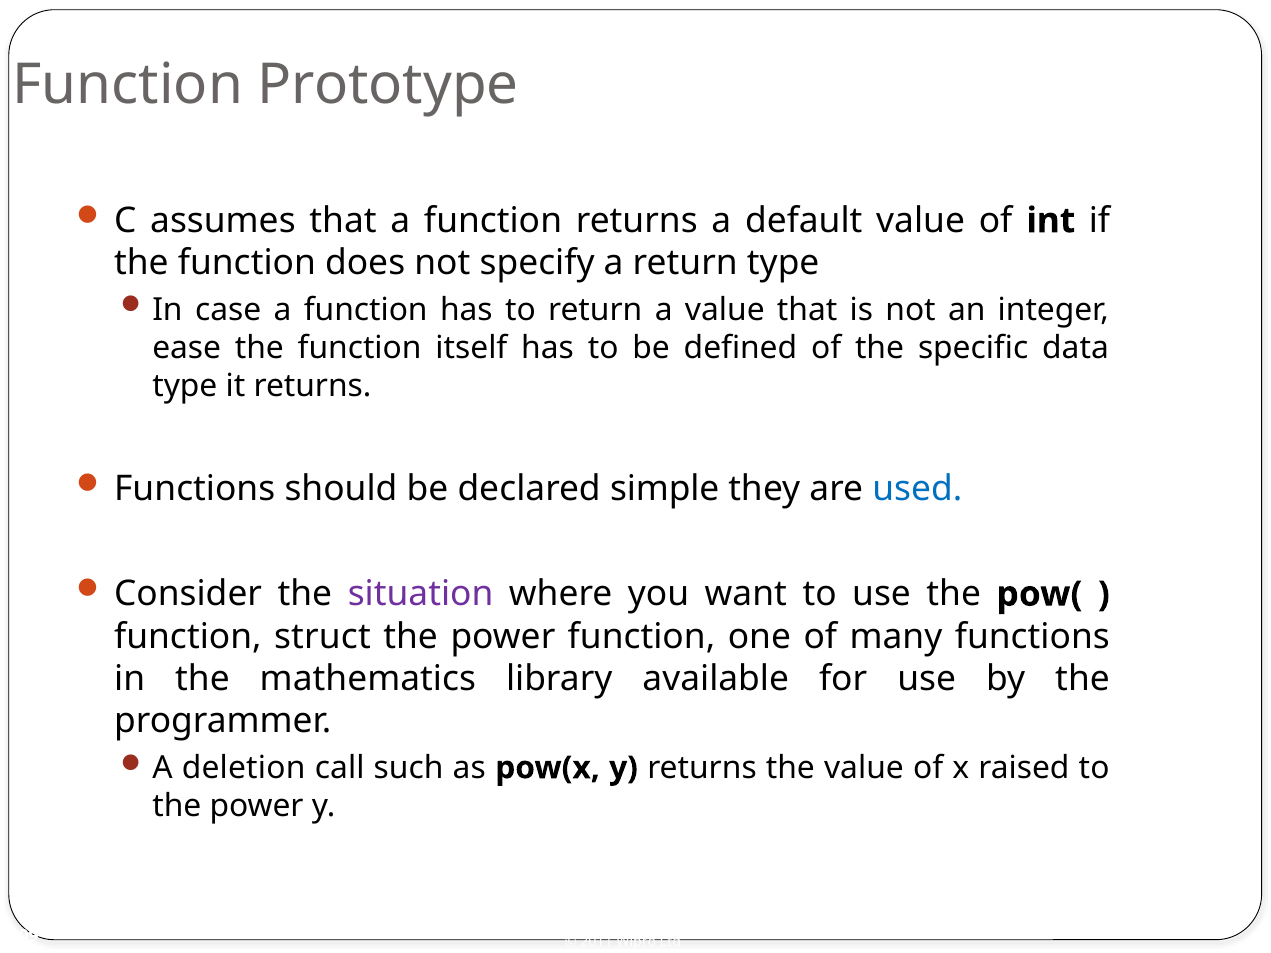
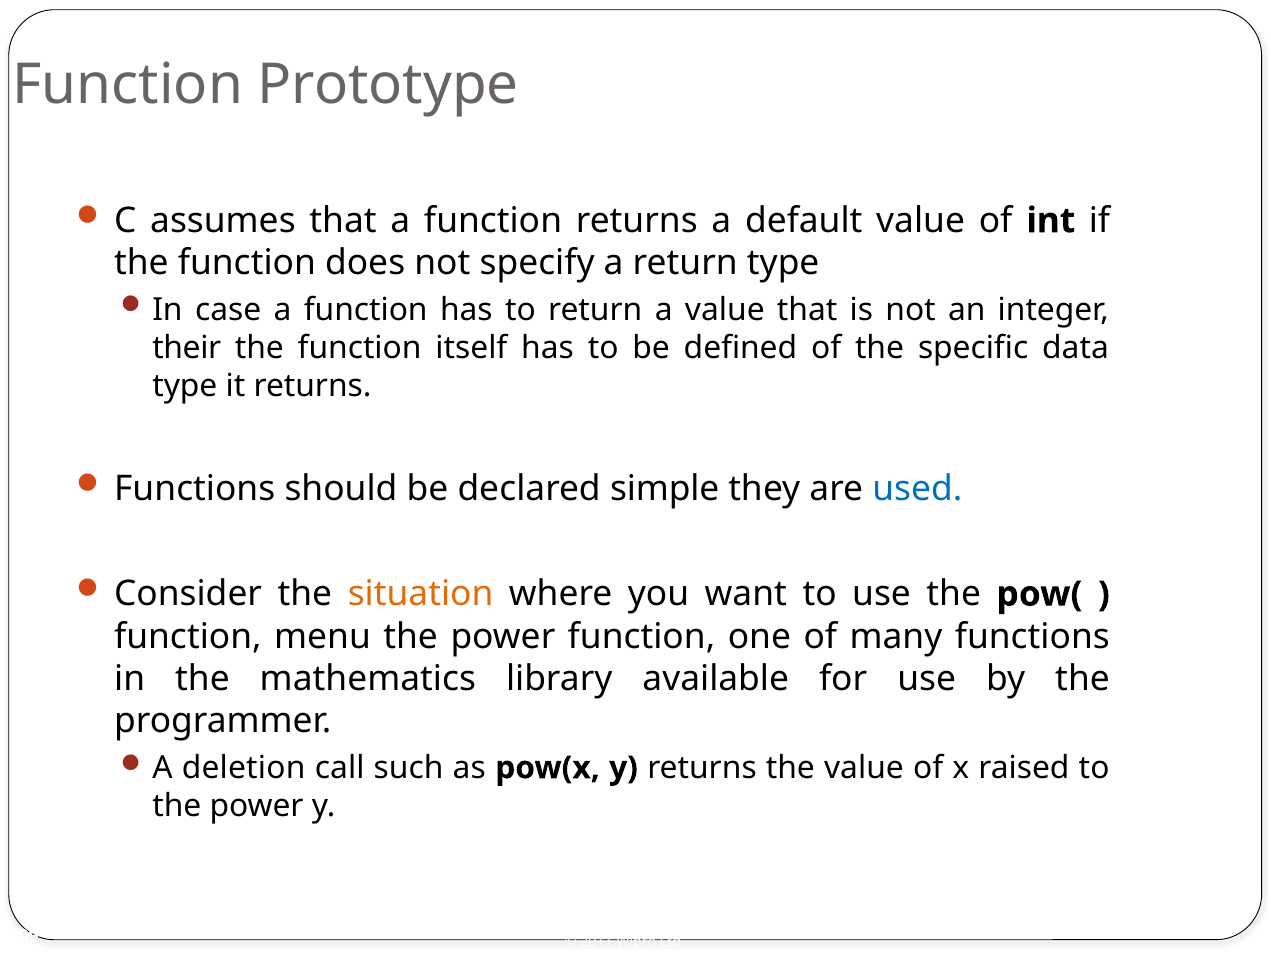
ease: ease -> their
situation colour: purple -> orange
struct: struct -> menu
